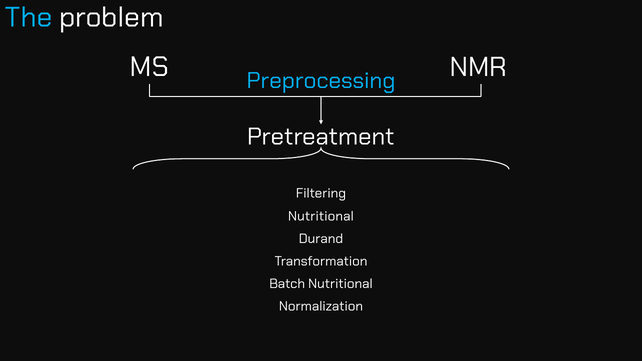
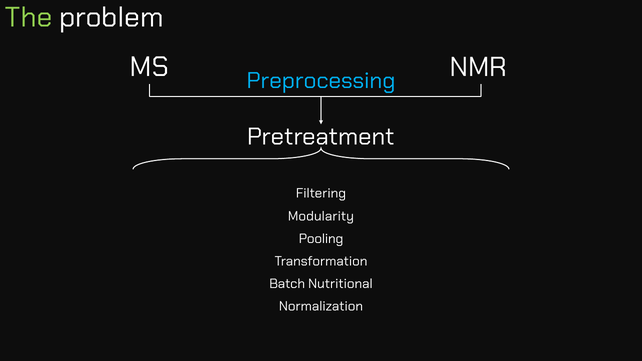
The colour: light blue -> light green
Nutritional at (321, 216): Nutritional -> Modularity
Durand: Durand -> Pooling
